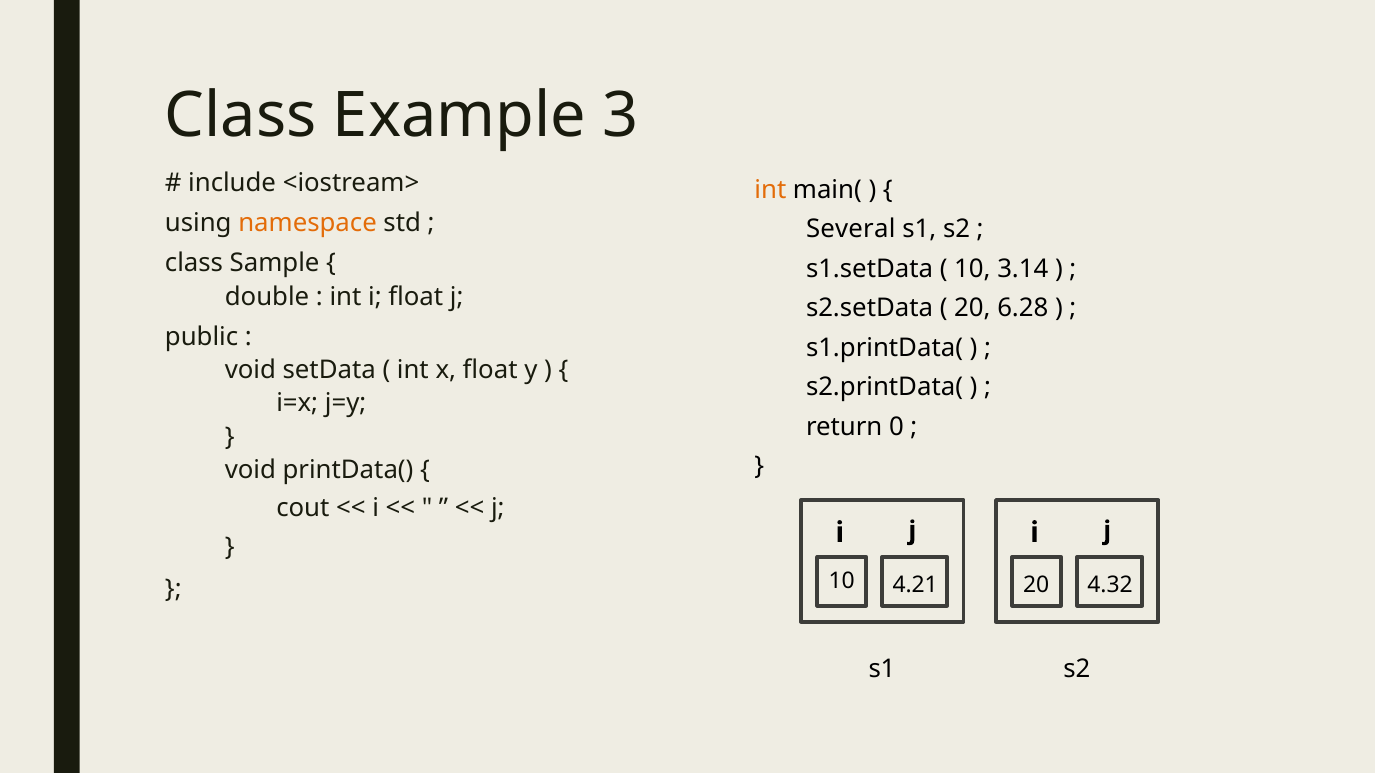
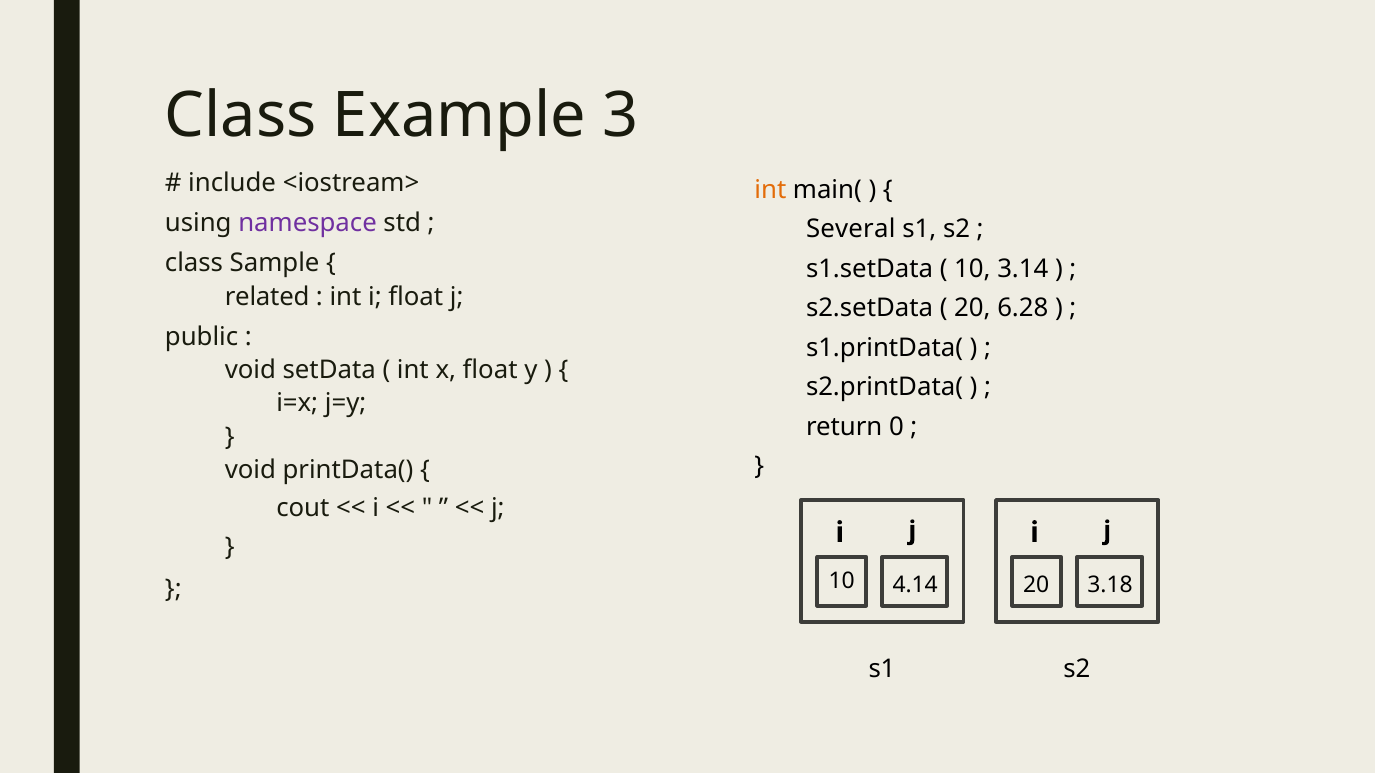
namespace colour: orange -> purple
double: double -> related
4.21: 4.21 -> 4.14
4.32: 4.32 -> 3.18
